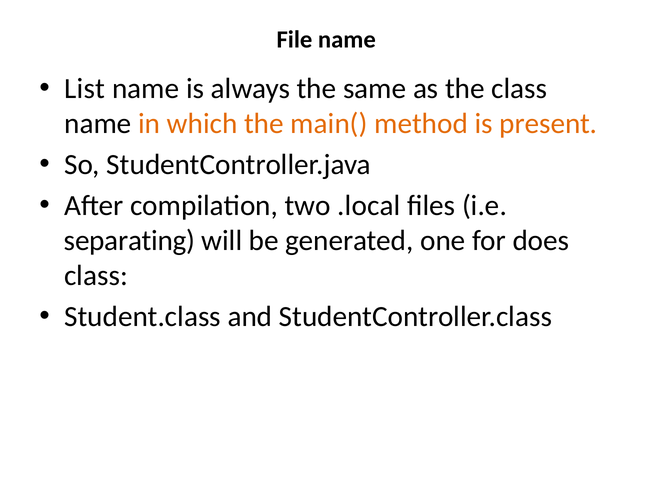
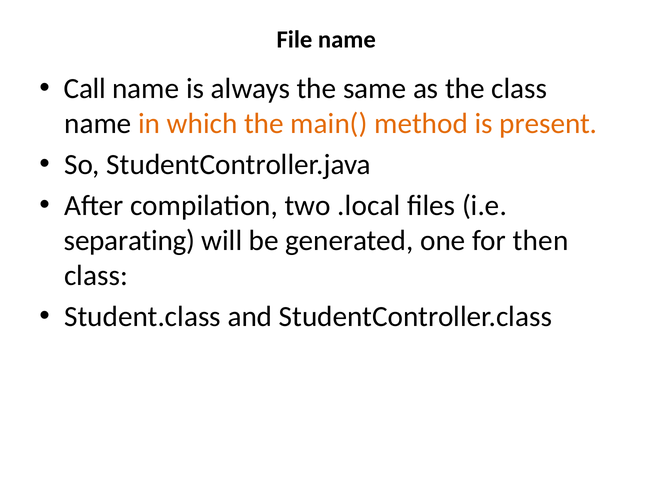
List: List -> Call
does: does -> then
